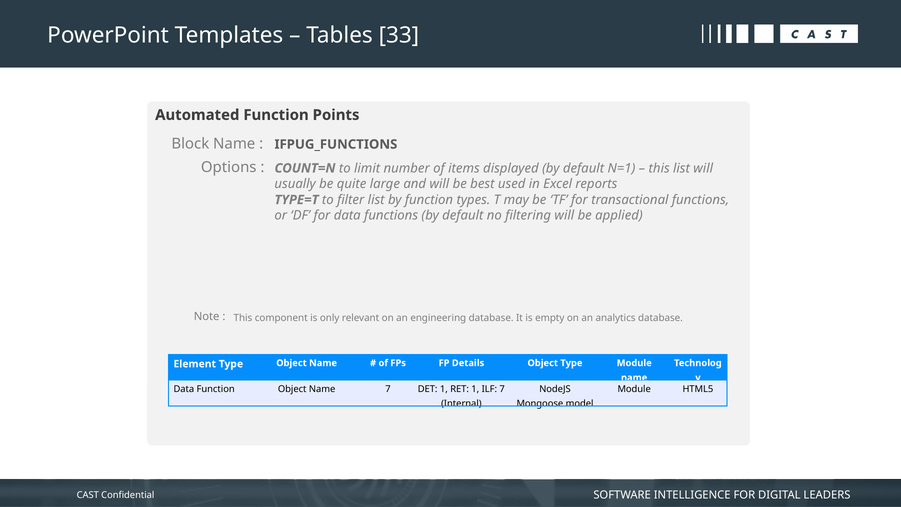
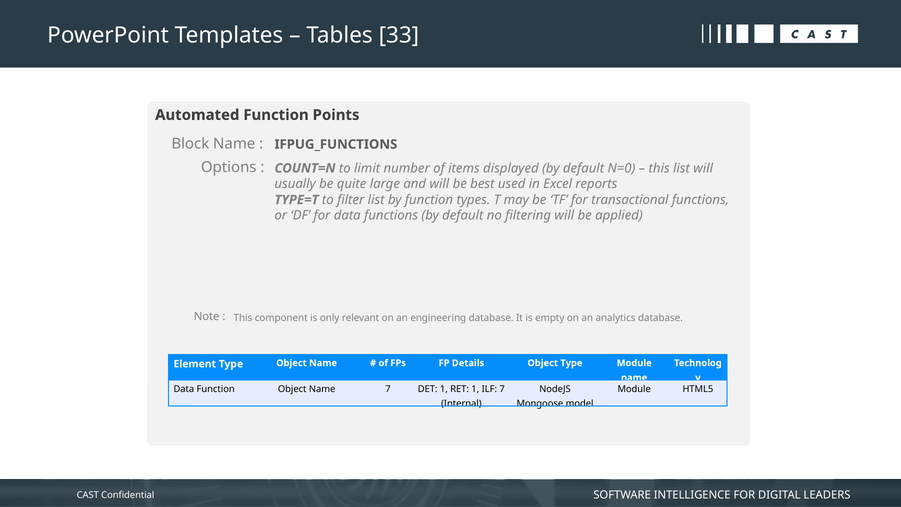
N=1: N=1 -> N=0
